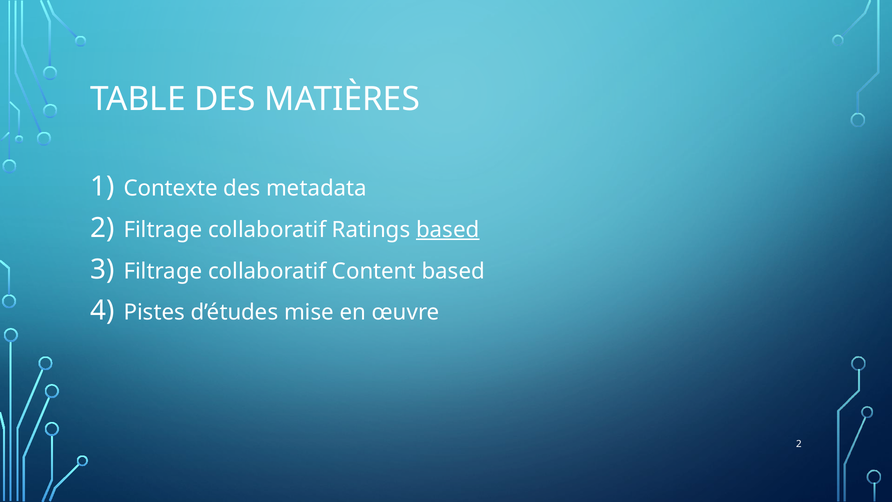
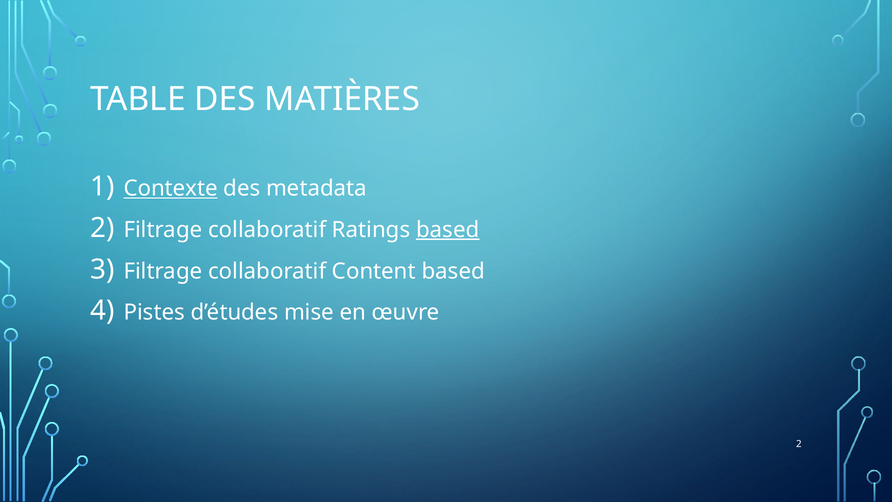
Contexte underline: none -> present
